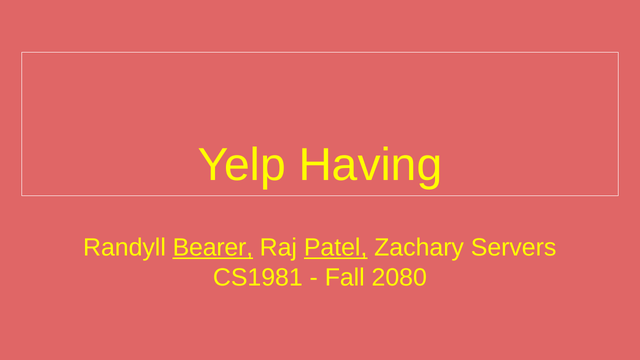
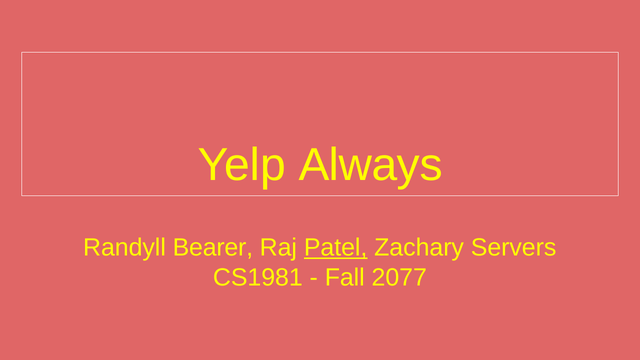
Having: Having -> Always
Bearer underline: present -> none
2080: 2080 -> 2077
